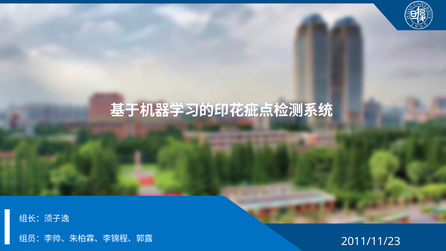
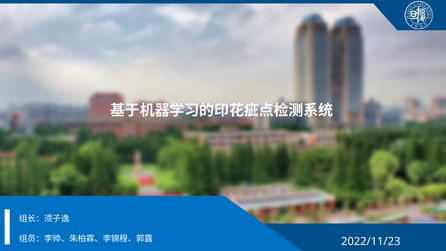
2011/11/23: 2011/11/23 -> 2022/11/23
